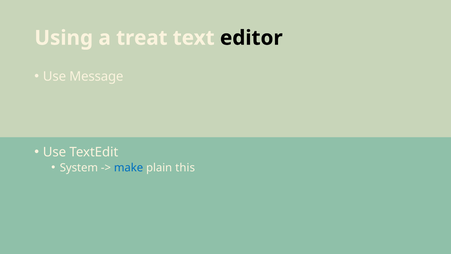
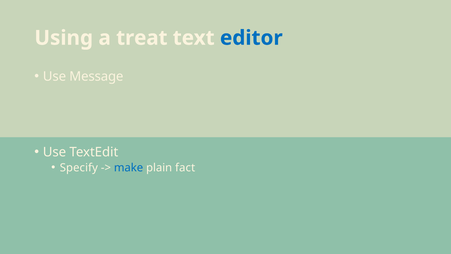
editor colour: black -> blue
System: System -> Specify
this: this -> fact
